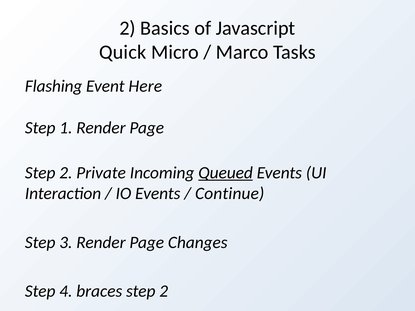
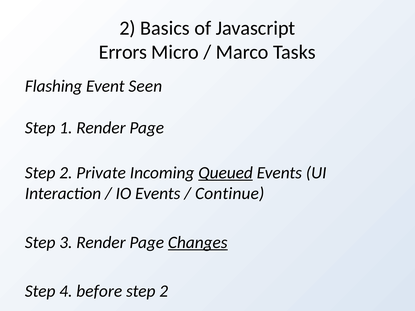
Quick: Quick -> Errors
Here: Here -> Seen
Changes underline: none -> present
braces: braces -> before
